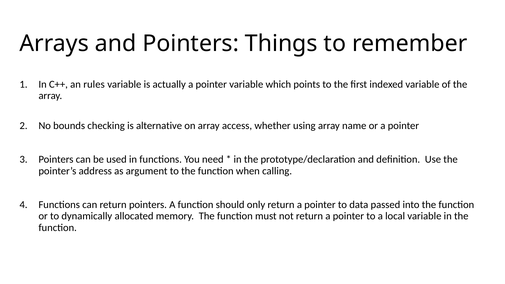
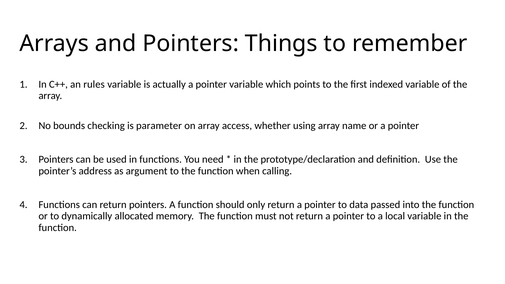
alternative: alternative -> parameter
